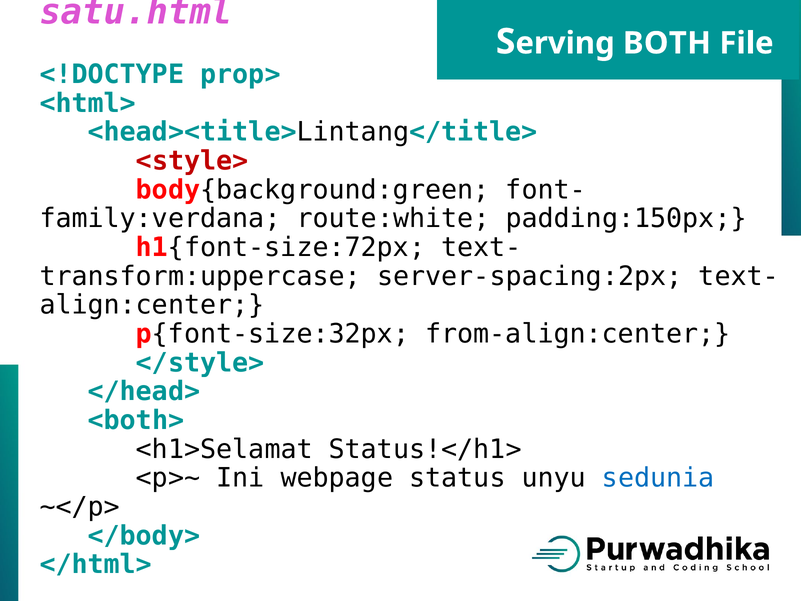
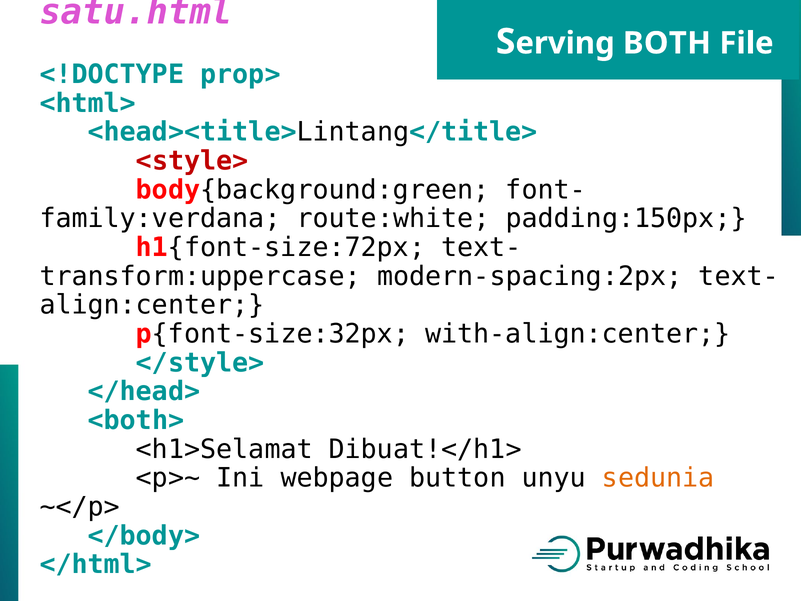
server-spacing:2px: server-spacing:2px -> modern-spacing:2px
from-align:center: from-align:center -> with-align:center
Status!</h1>: Status!</h1> -> Dibuat!</h1>
status: status -> button
sedunia colour: blue -> orange
